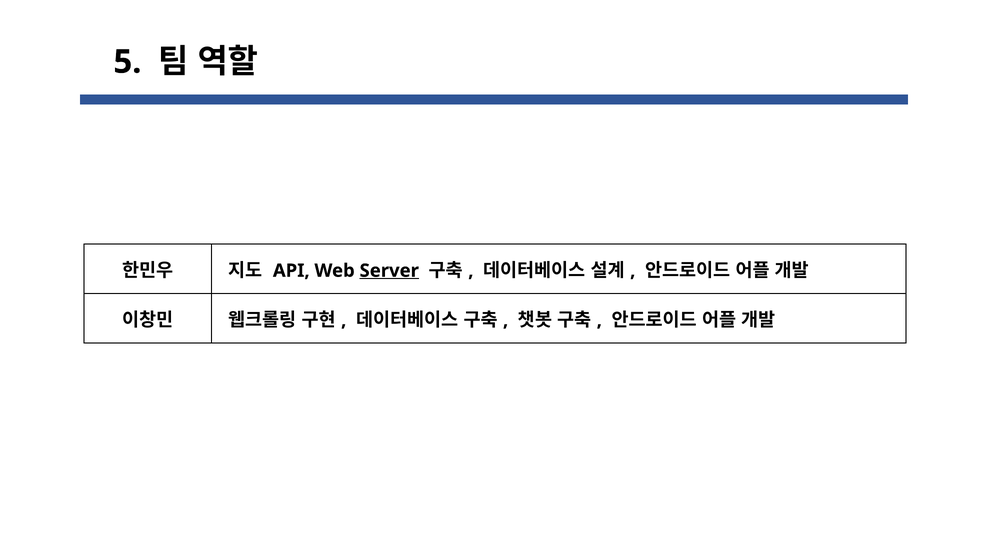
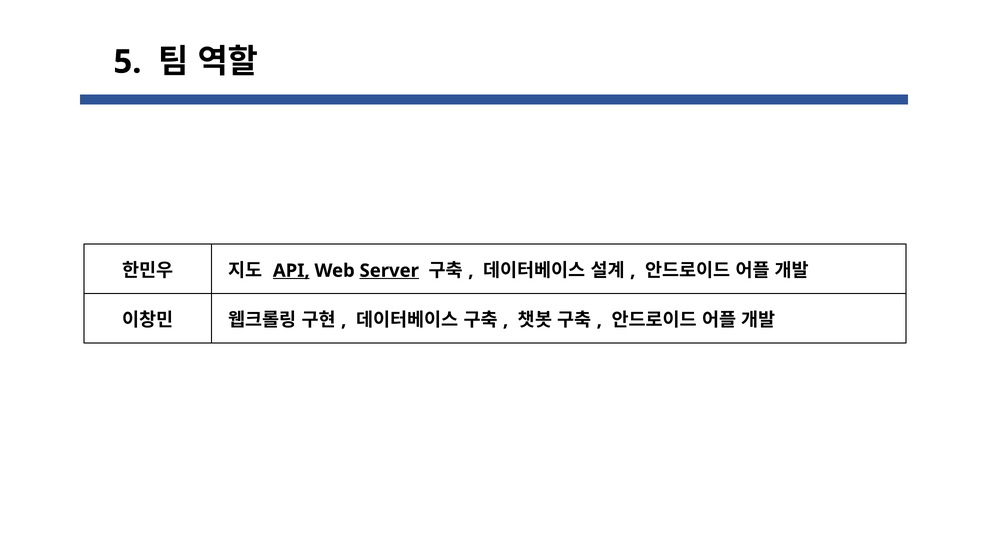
API underline: none -> present
